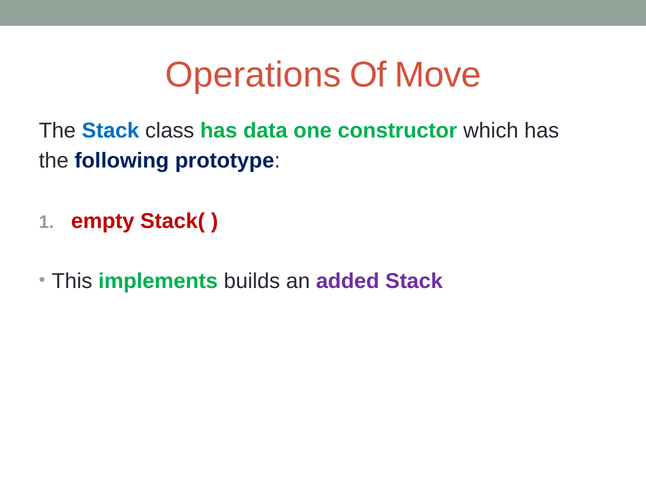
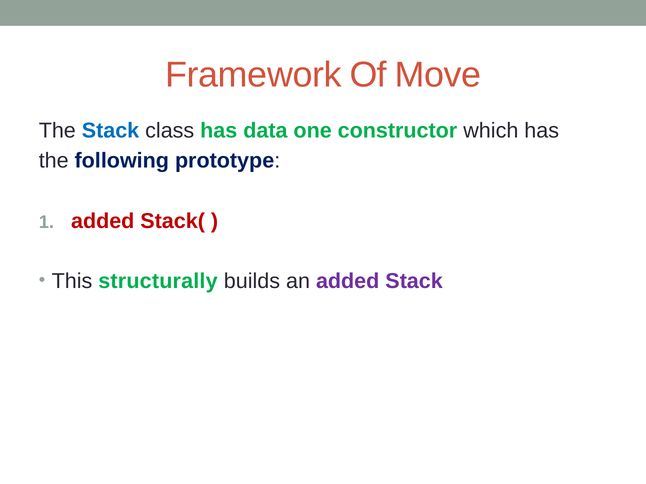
Operations: Operations -> Framework
empty at (103, 221): empty -> added
implements: implements -> structurally
